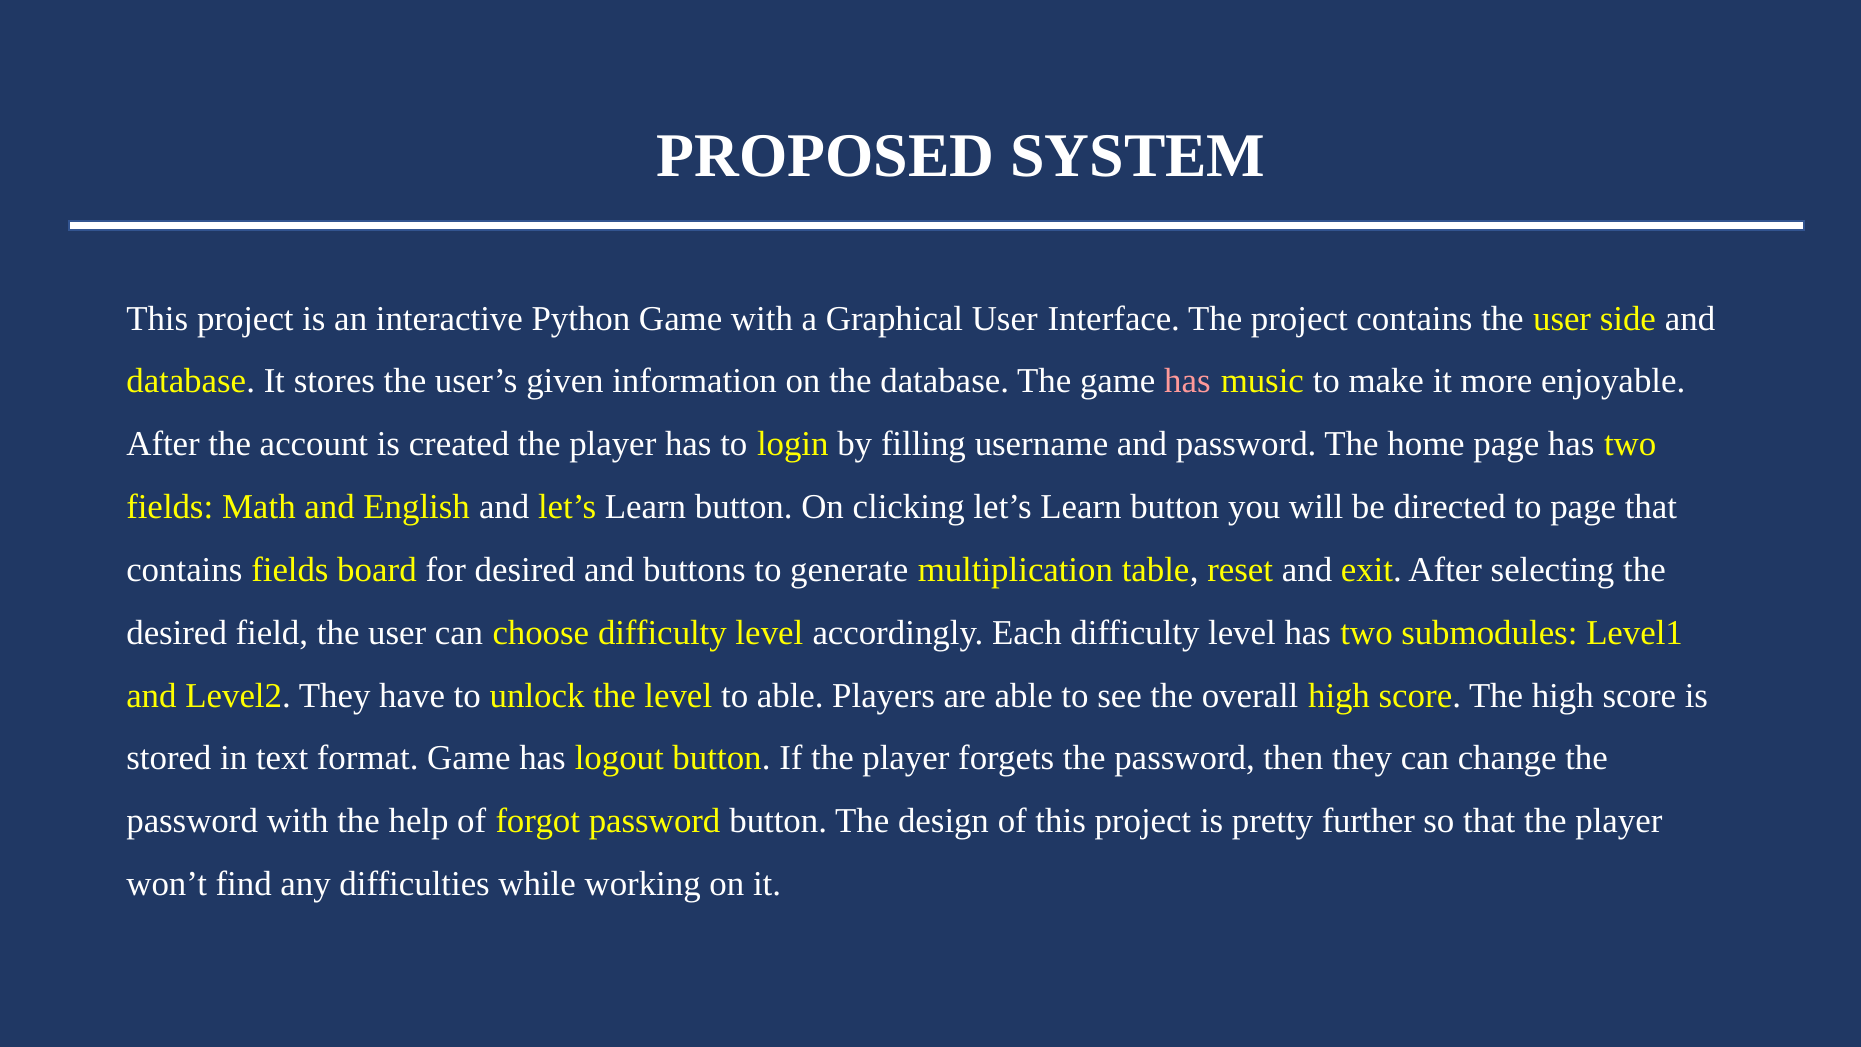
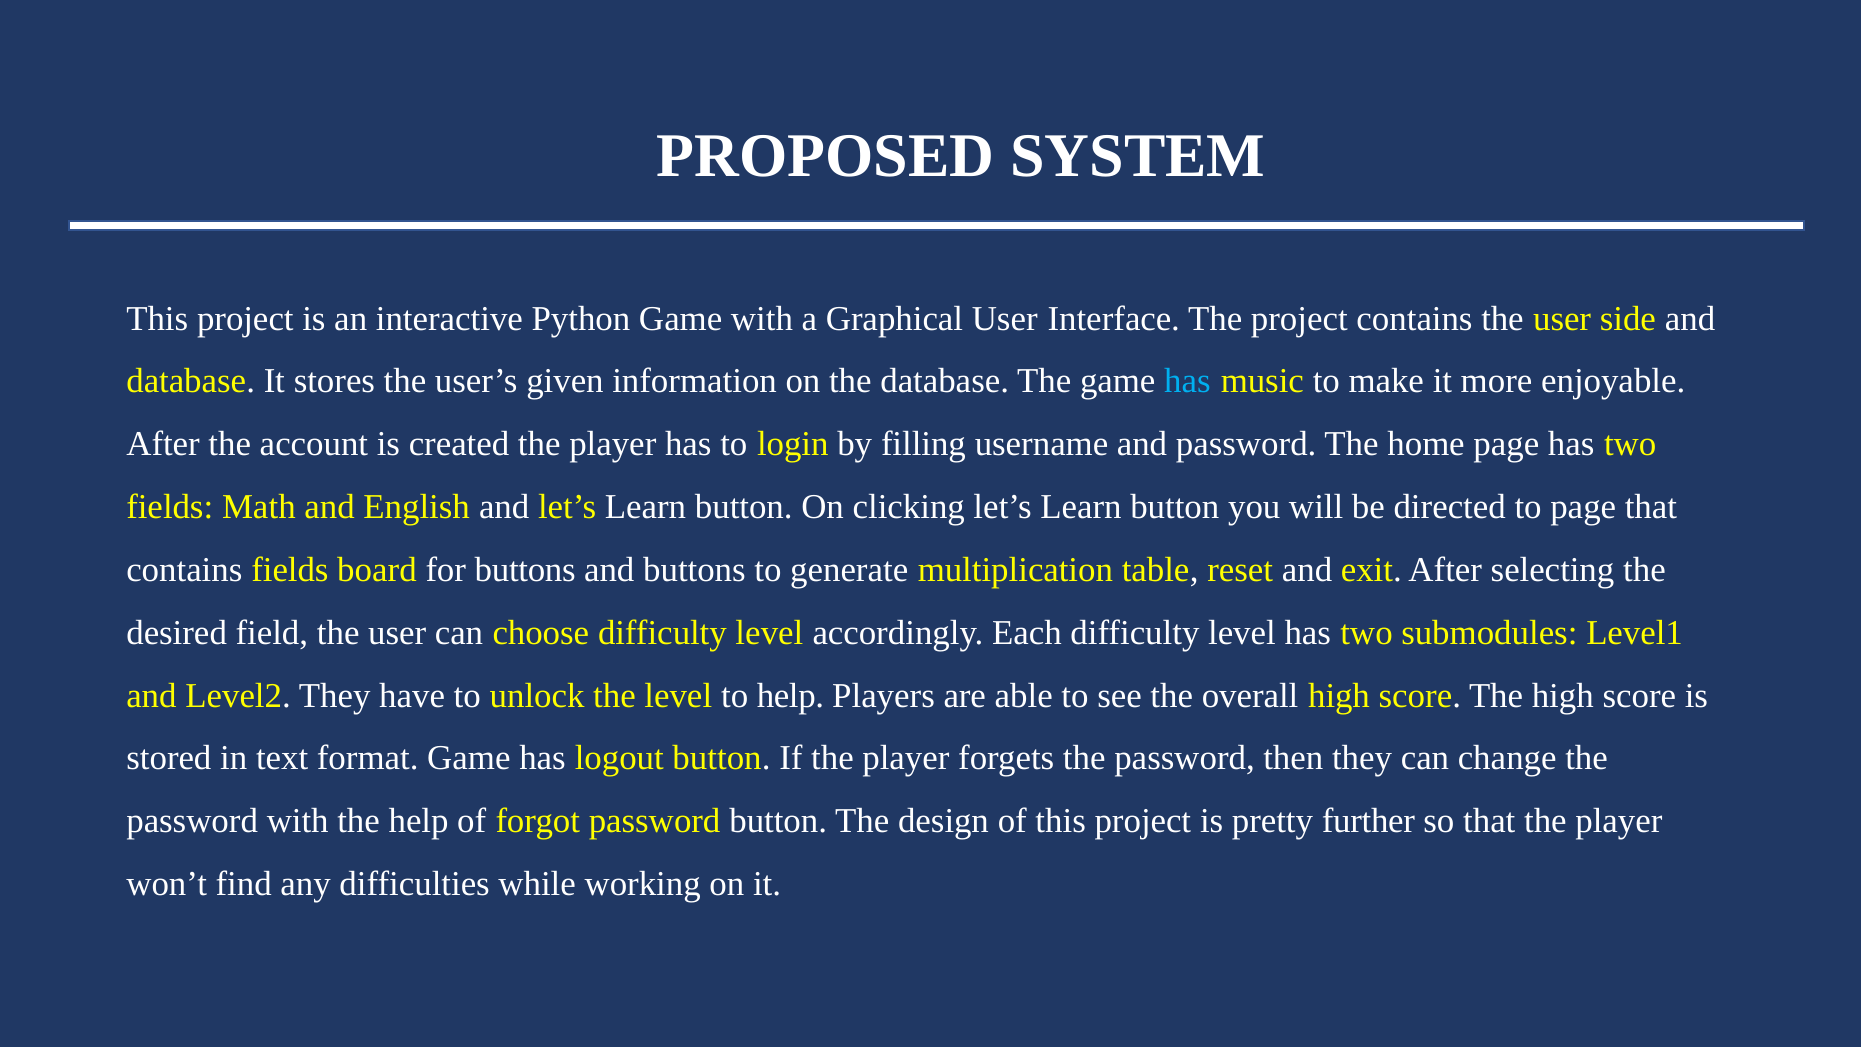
has at (1187, 381) colour: pink -> light blue
for desired: desired -> buttons
to able: able -> help
